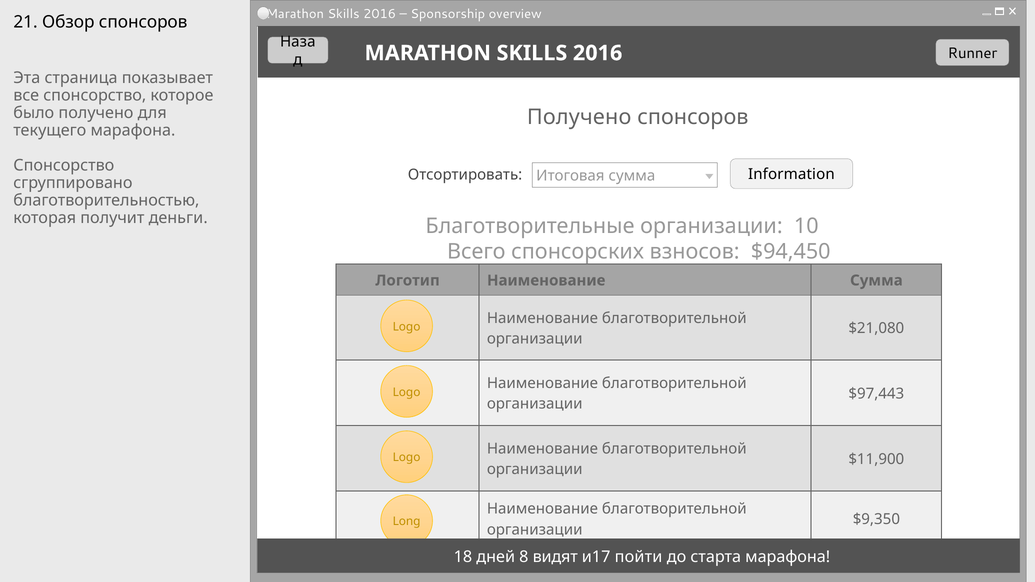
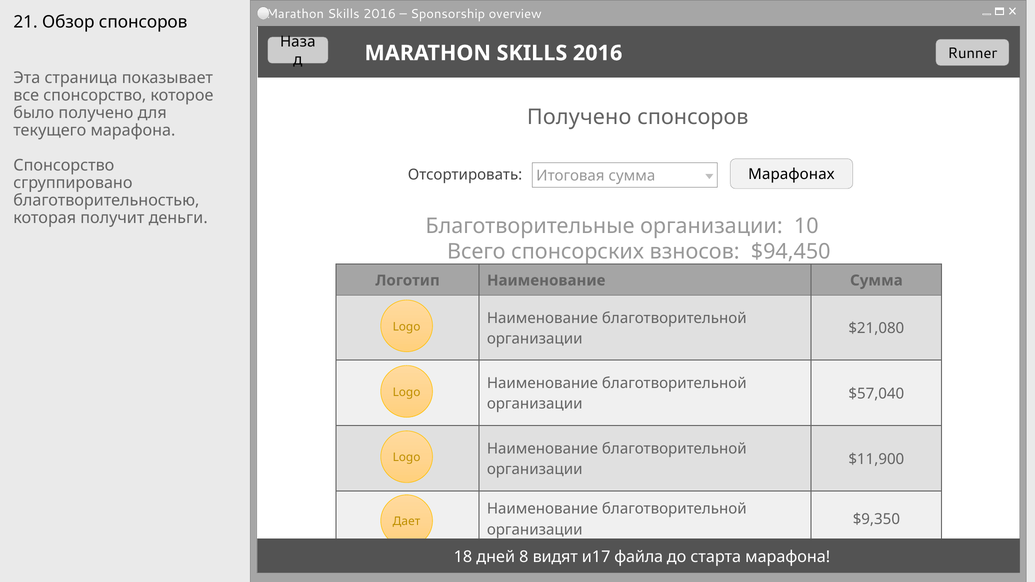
Information: Information -> Марафонах
$97,443: $97,443 -> $57,040
Long: Long -> Дает
пойти: пойти -> файла
